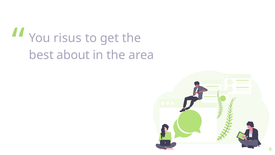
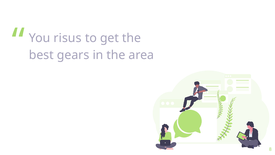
about: about -> gears
